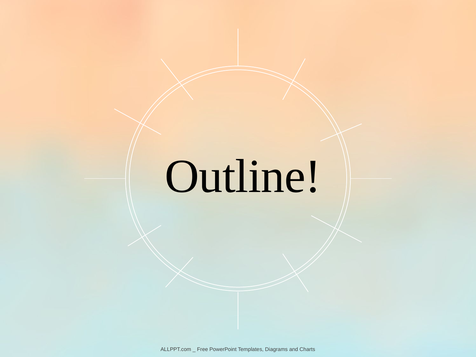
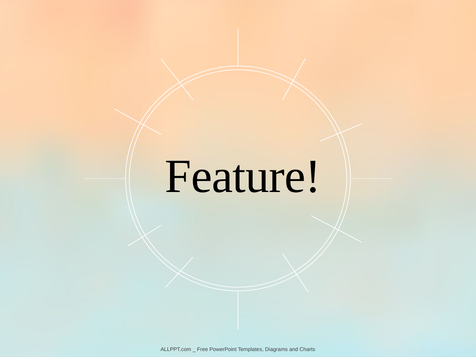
Outline: Outline -> Feature
